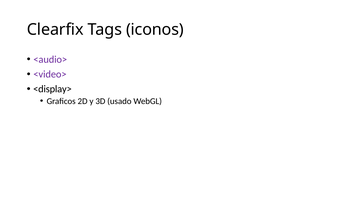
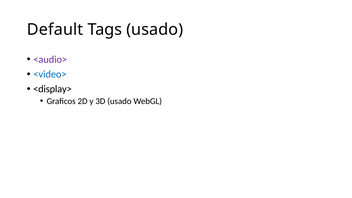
Clearfix: Clearfix -> Default
Tags iconos: iconos -> usado
<video> colour: purple -> blue
